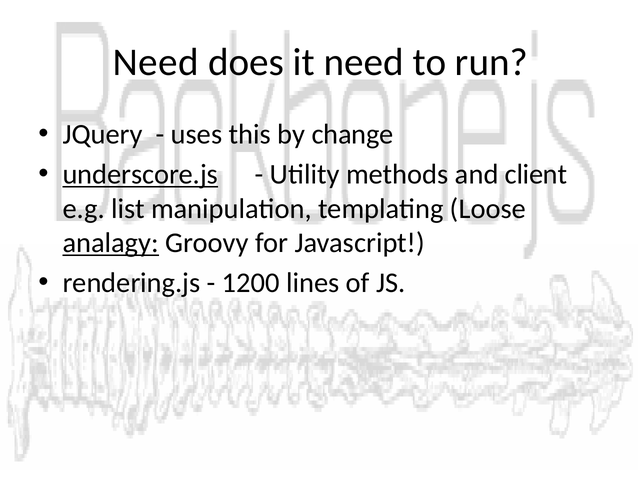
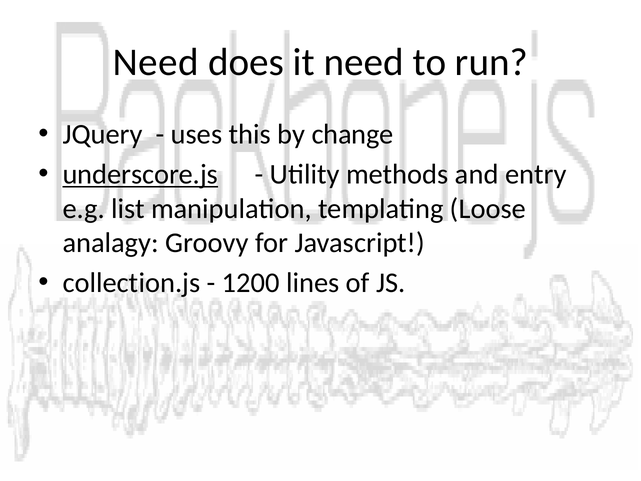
client: client -> entry
analagy underline: present -> none
rendering.js: rendering.js -> collection.js
